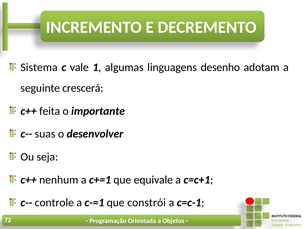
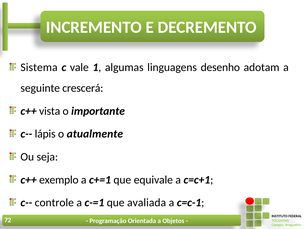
feita: feita -> vista
suas: suas -> lápis
desenvolver: desenvolver -> atualmente
nenhum: nenhum -> exemplo
constrói: constrói -> avaliada
